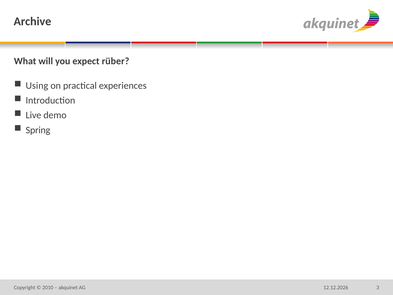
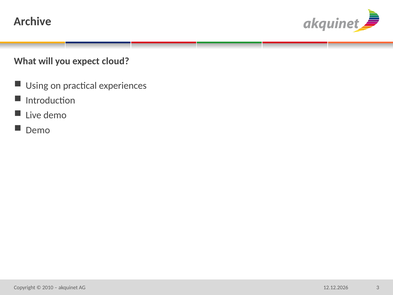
rüber: rüber -> cloud
Spring at (38, 130): Spring -> Demo
